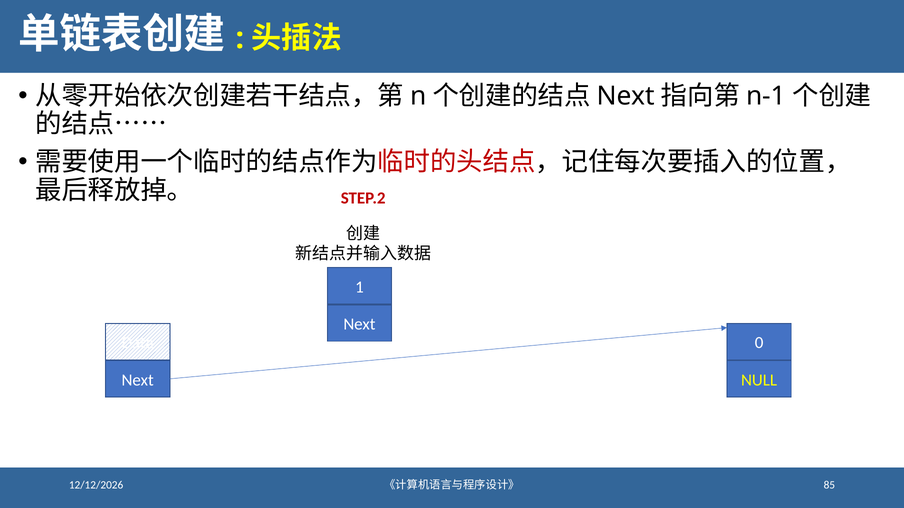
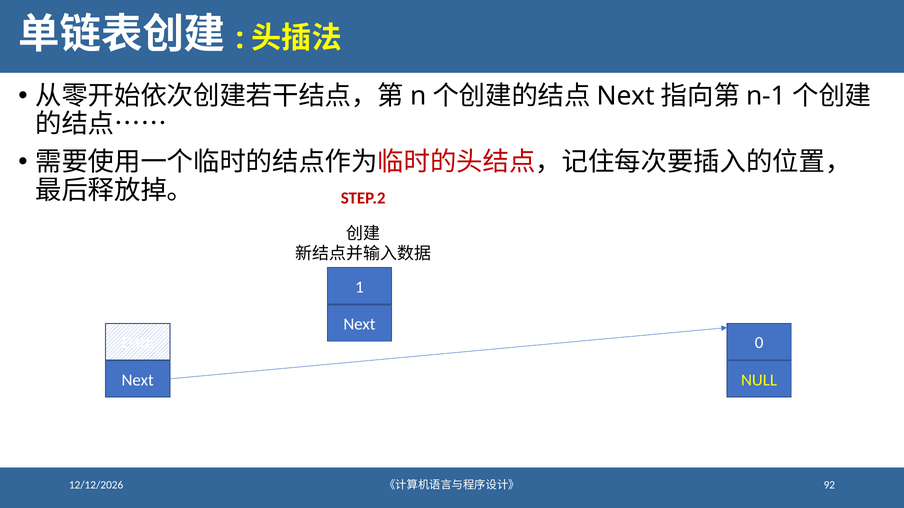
85: 85 -> 92
